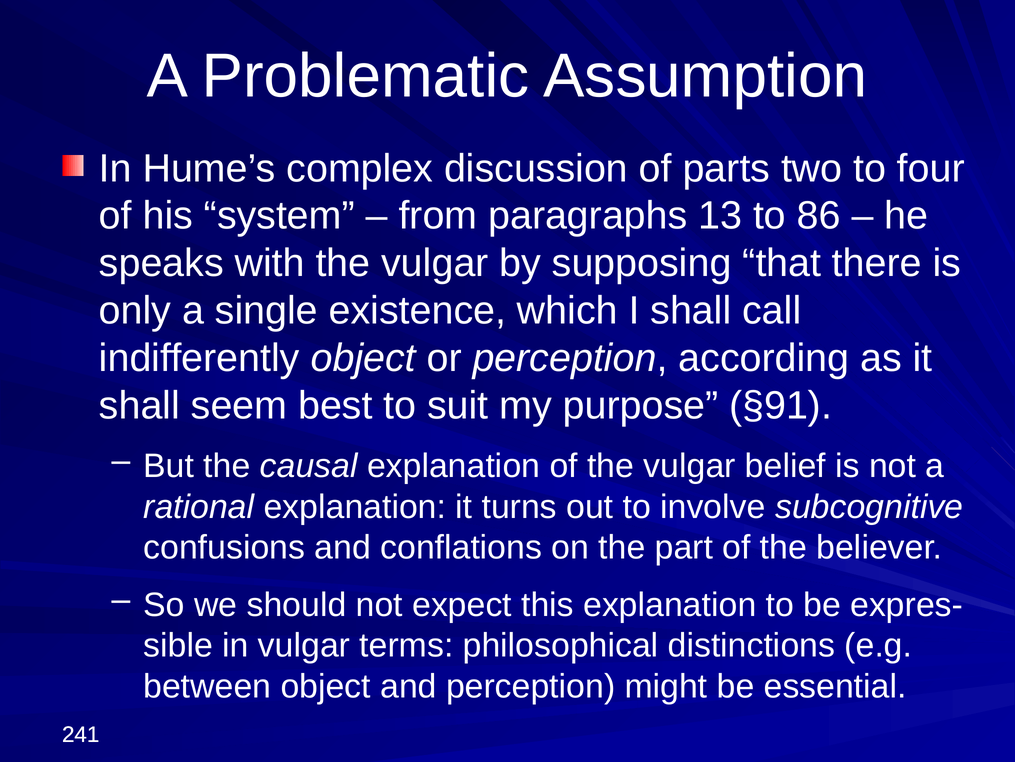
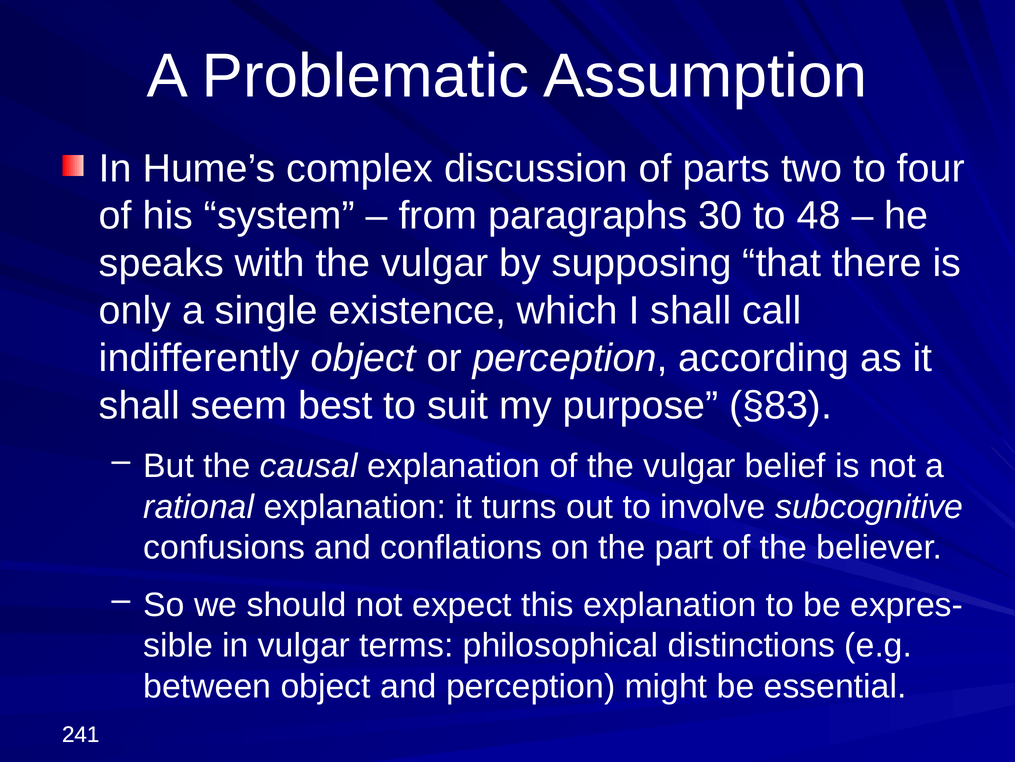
13: 13 -> 30
86: 86 -> 48
§91: §91 -> §83
